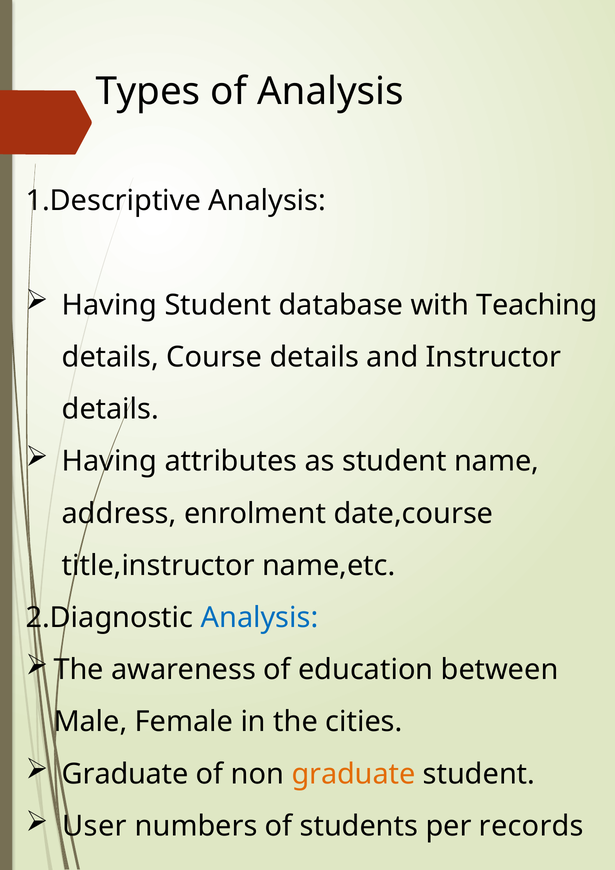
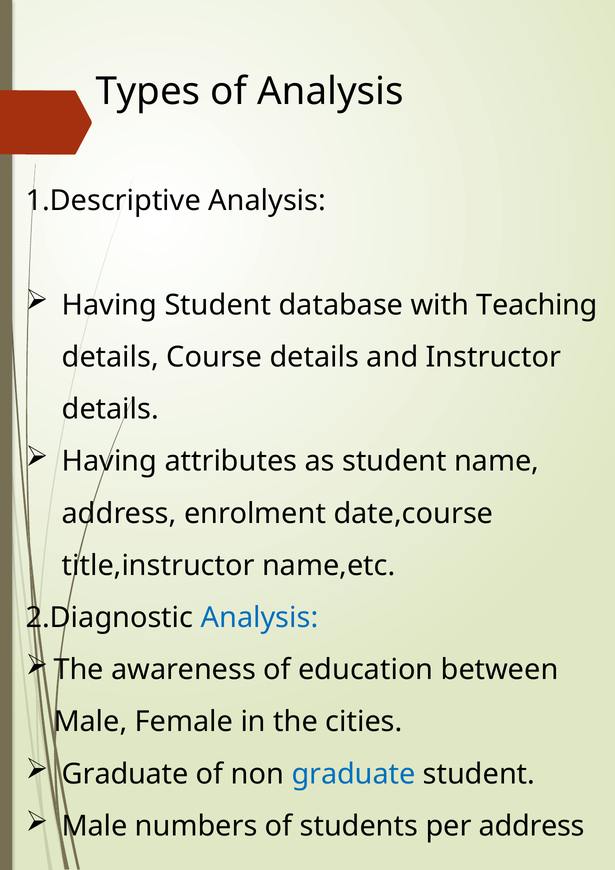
graduate at (353, 774) colour: orange -> blue
User at (95, 826): User -> Male
per records: records -> address
